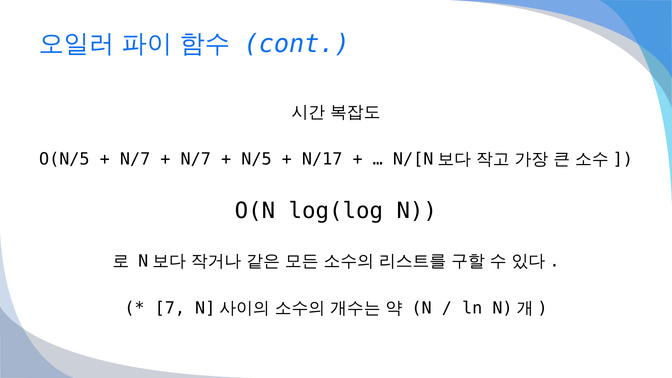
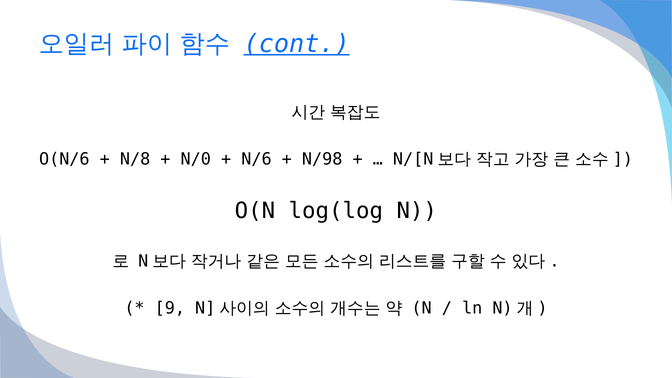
cont underline: none -> present
O(N/5: O(N/5 -> O(N/6
N/7 at (135, 159): N/7 -> N/8
N/7 at (196, 159): N/7 -> N/0
N/5: N/5 -> N/6
N/17: N/17 -> N/98
7: 7 -> 9
